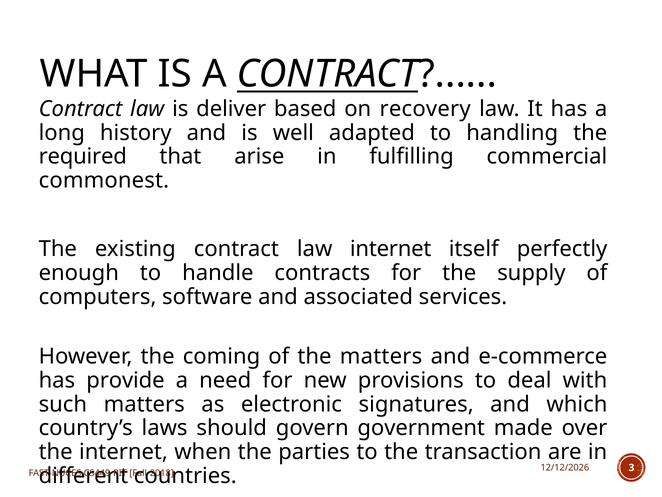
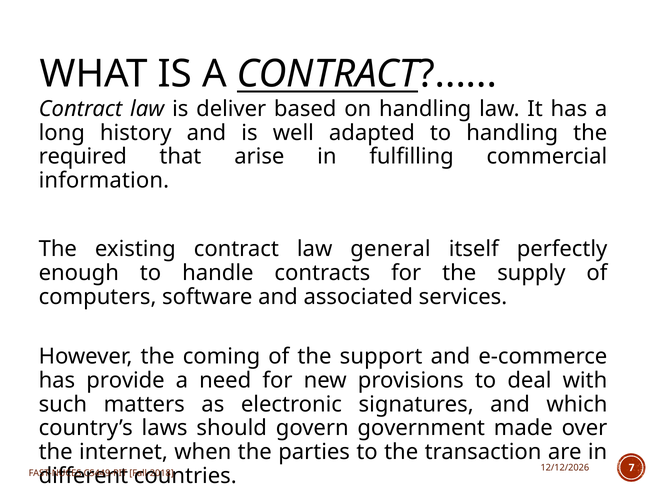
on recovery: recovery -> handling
commonest: commonest -> information
law internet: internet -> general
the matters: matters -> support
3: 3 -> 7
